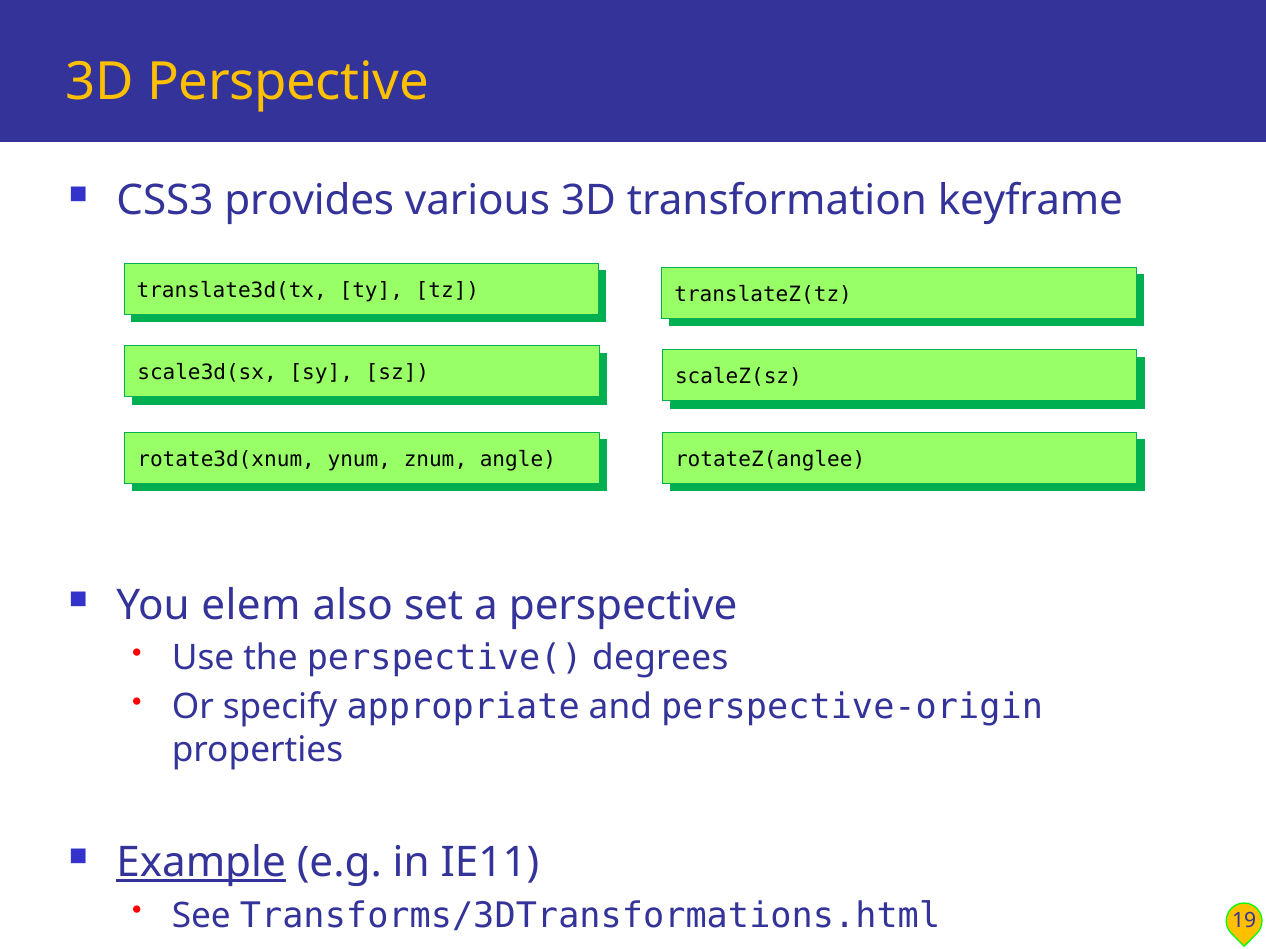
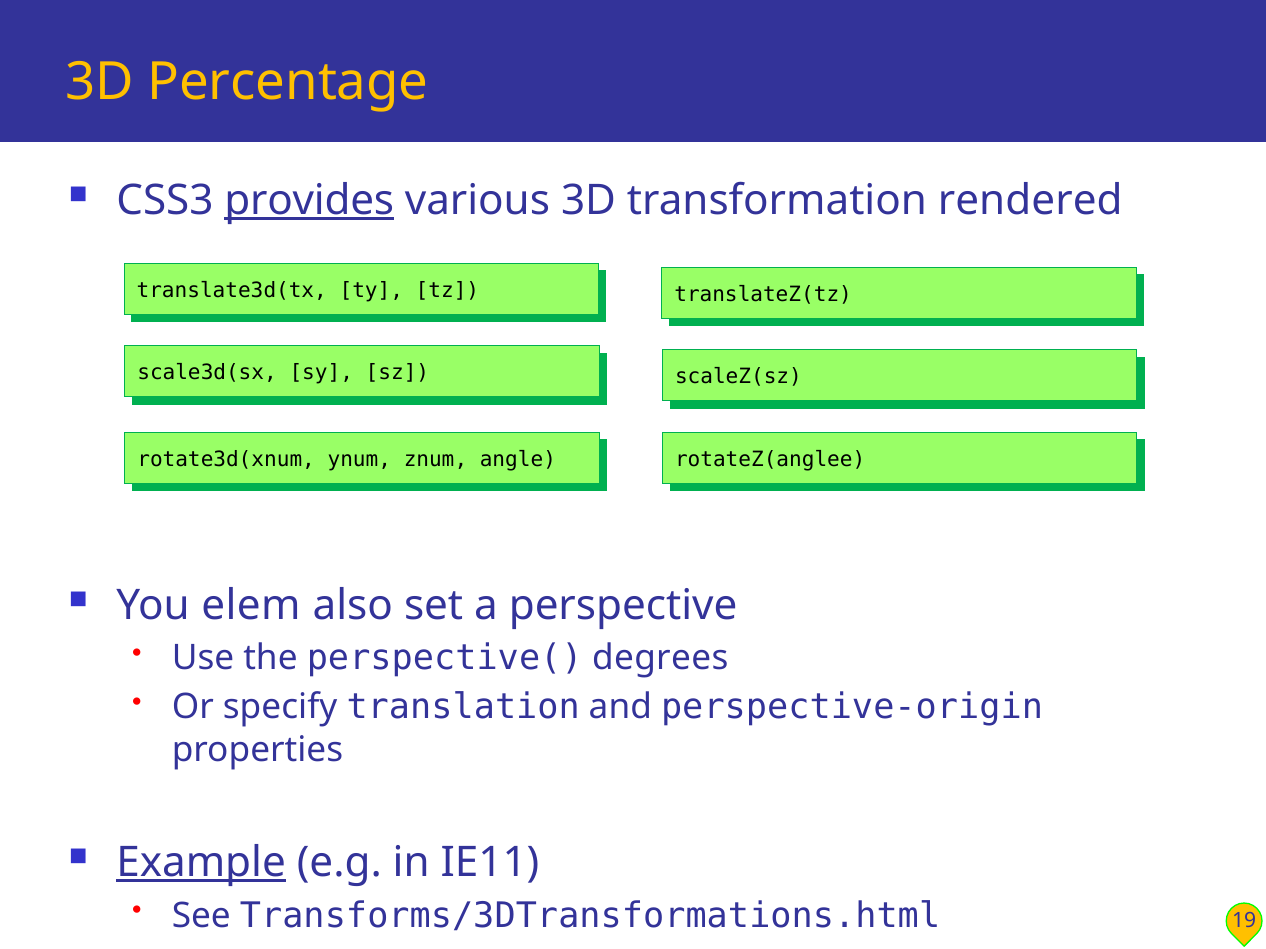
3D Perspective: Perspective -> Percentage
provides underline: none -> present
keyframe: keyframe -> rendered
appropriate: appropriate -> translation
